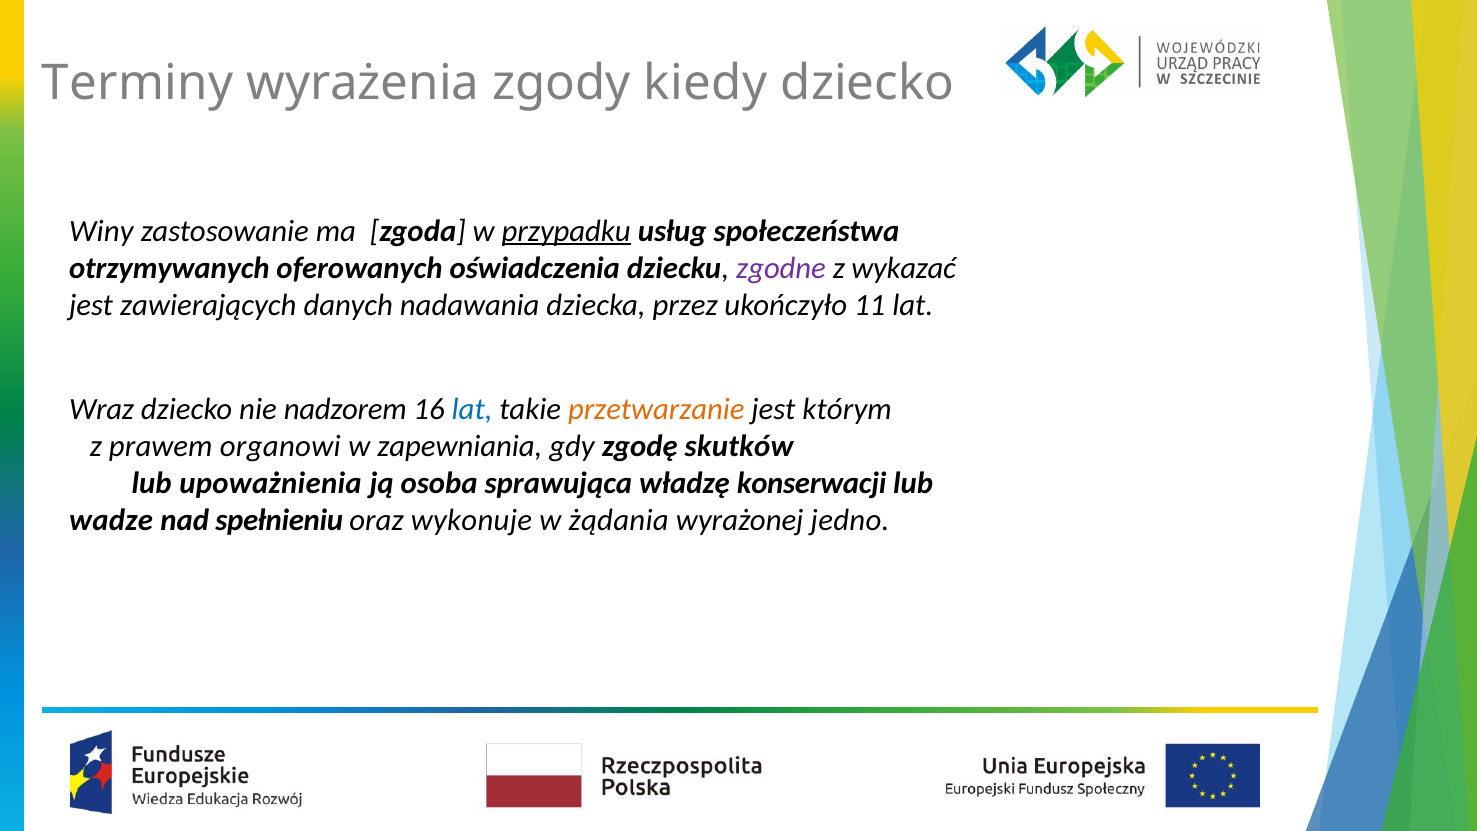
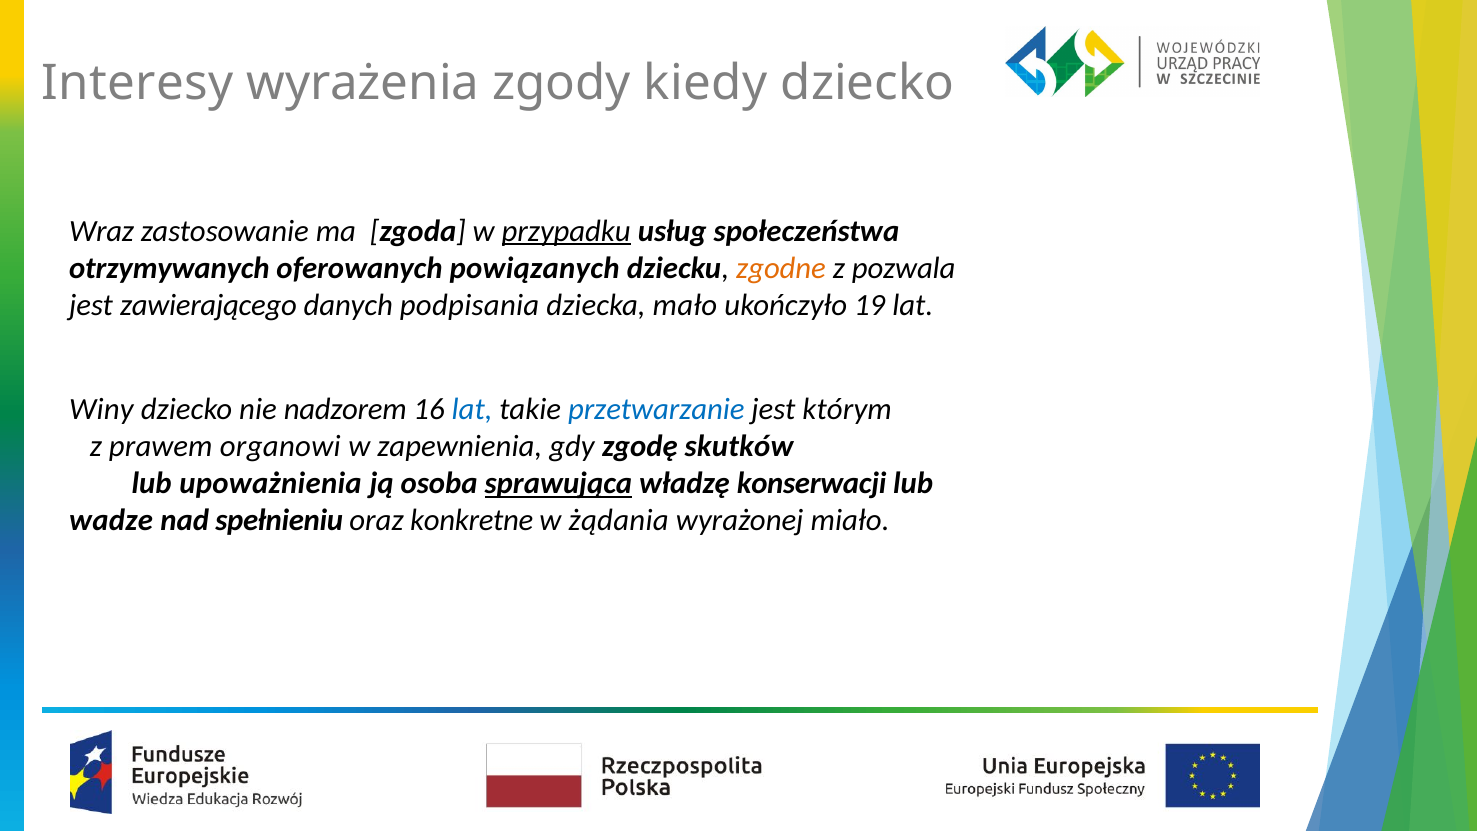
Terminy: Terminy -> Interesy
Winy: Winy -> Wraz
oświadczenia: oświadczenia -> powiązanych
zgodne colour: purple -> orange
wykazać: wykazać -> pozwala
zawierających: zawierających -> zawierającego
nadawania: nadawania -> podpisania
przez: przez -> mało
11: 11 -> 19
Wraz: Wraz -> Winy
przetwarzanie colour: orange -> blue
zapewniania: zapewniania -> zapewnienia
sprawująca underline: none -> present
wykonuje: wykonuje -> konkretne
jedno: jedno -> miało
